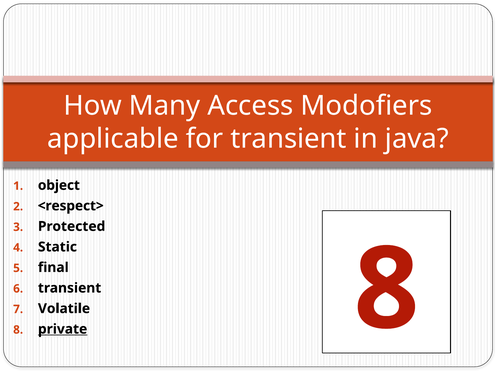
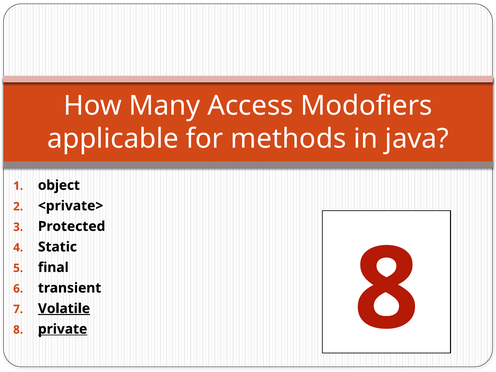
for transient: transient -> methods
<respect>: <respect> -> <private>
Volatile underline: none -> present
